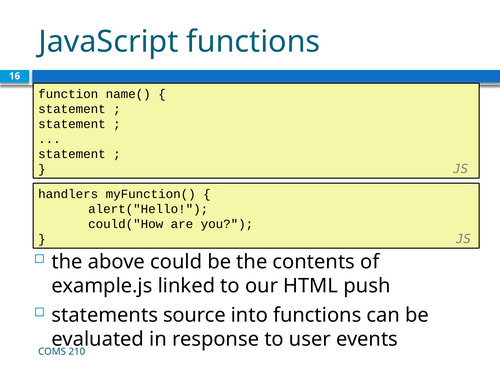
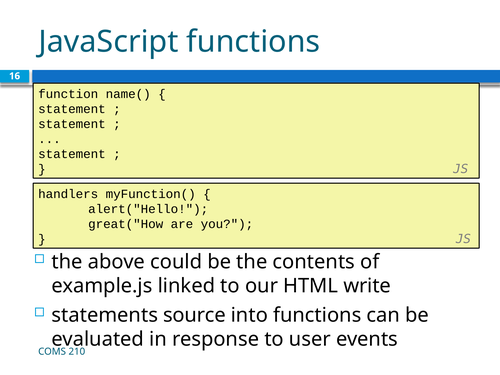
could("How: could("How -> great("How
push: push -> write
